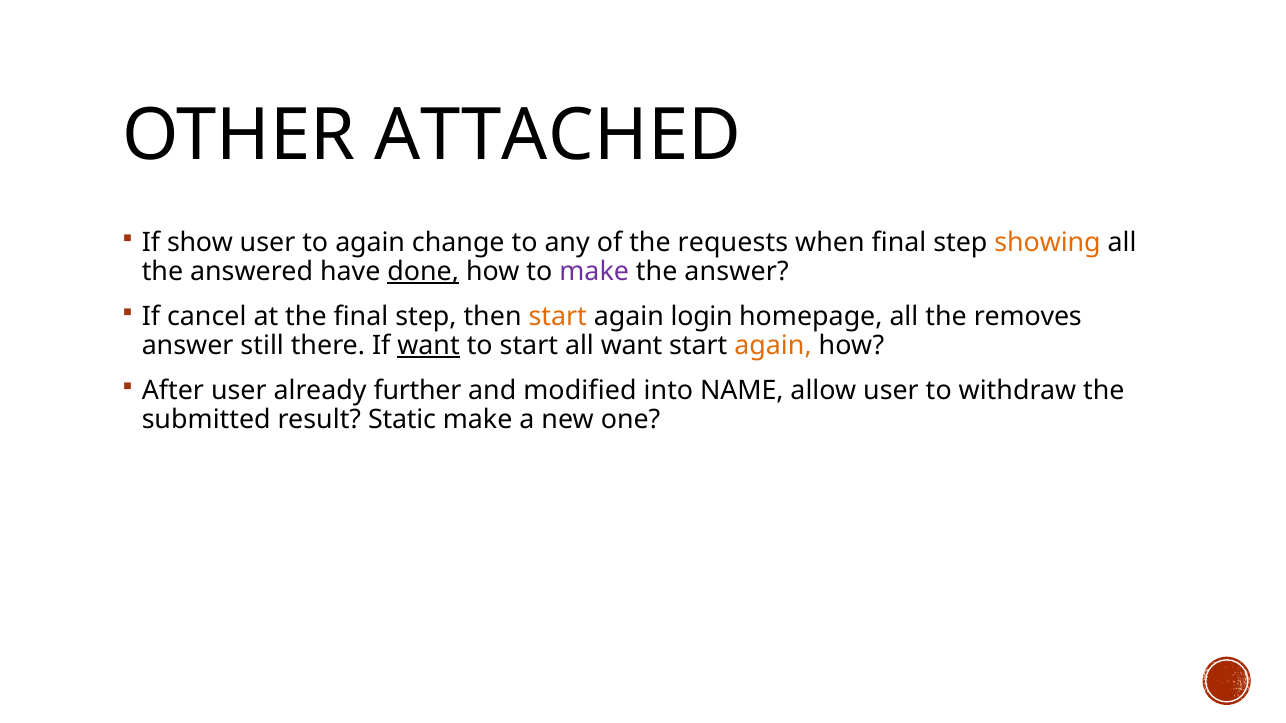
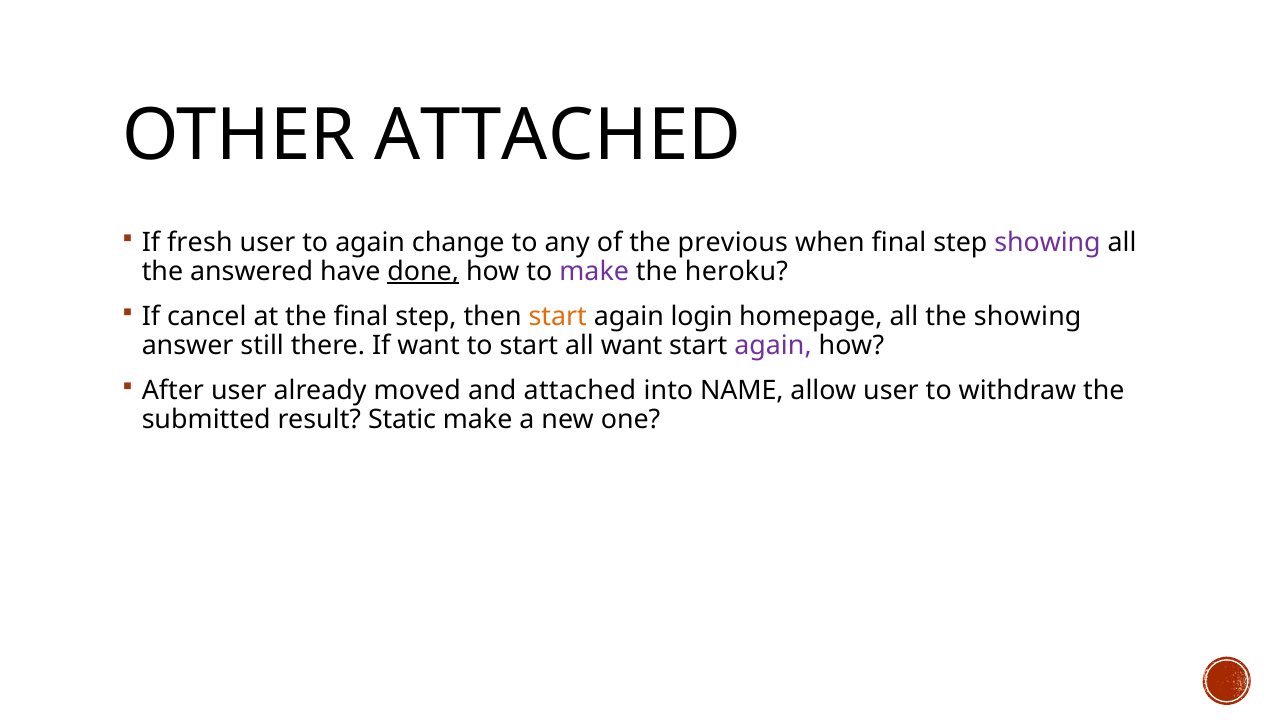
show: show -> fresh
requests: requests -> previous
showing at (1048, 243) colour: orange -> purple
the answer: answer -> heroku
the removes: removes -> showing
want at (429, 346) underline: present -> none
again at (773, 346) colour: orange -> purple
further: further -> moved
and modified: modified -> attached
